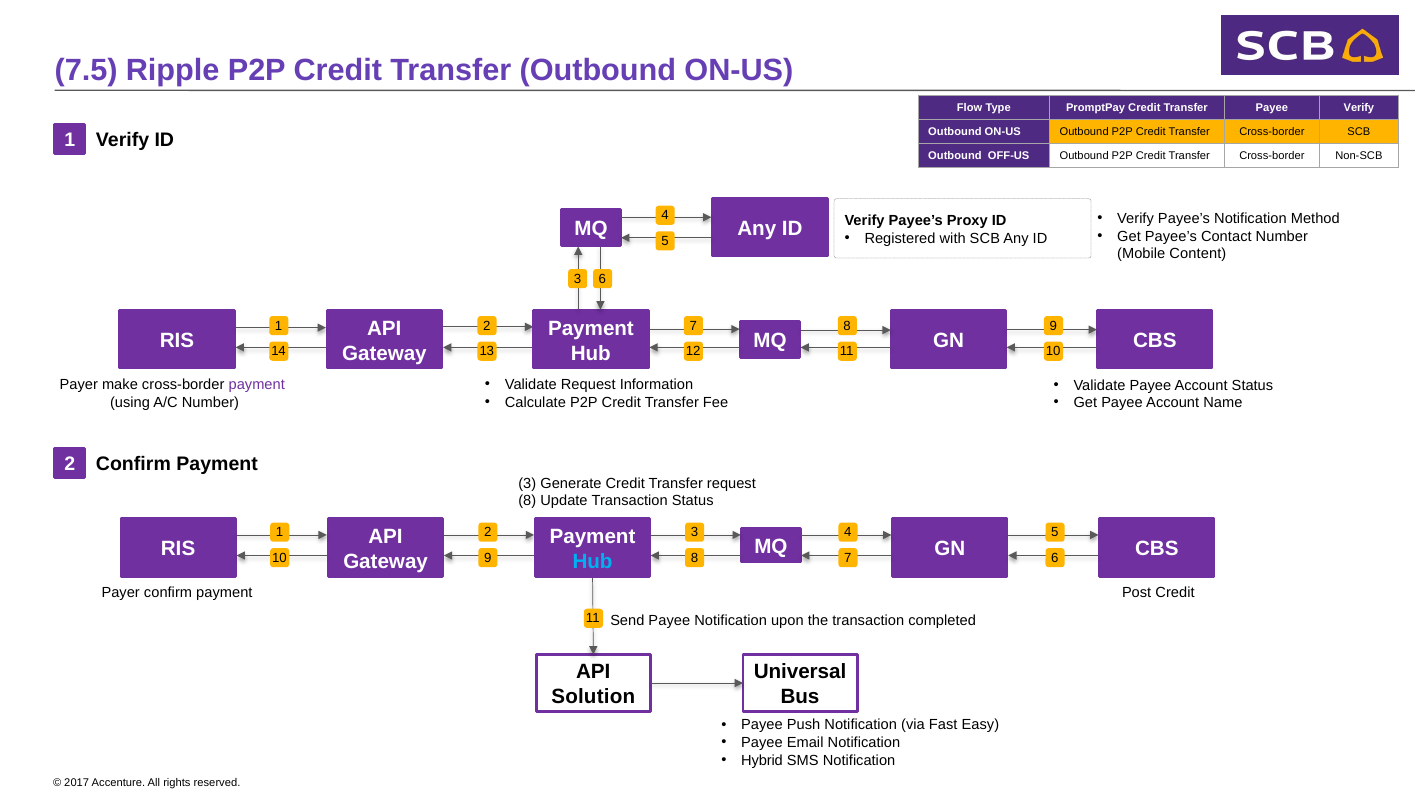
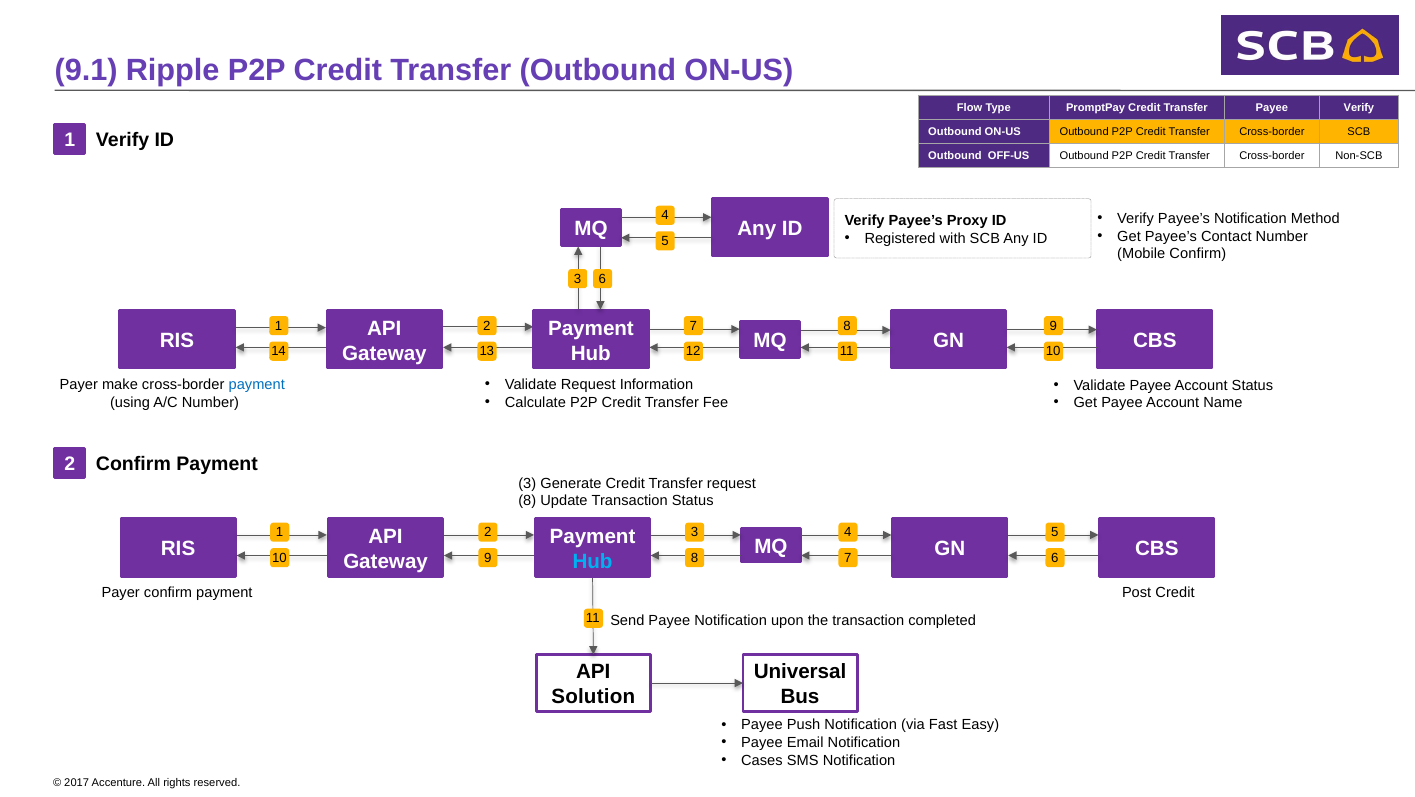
7.5: 7.5 -> 9.1
Mobile Content: Content -> Confirm
payment at (257, 384) colour: purple -> blue
Hybrid: Hybrid -> Cases
